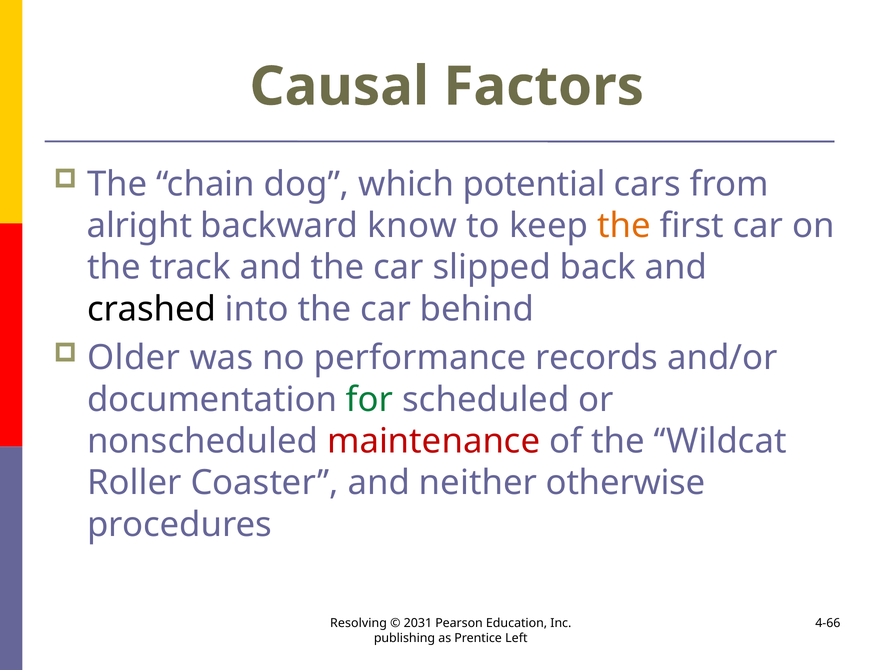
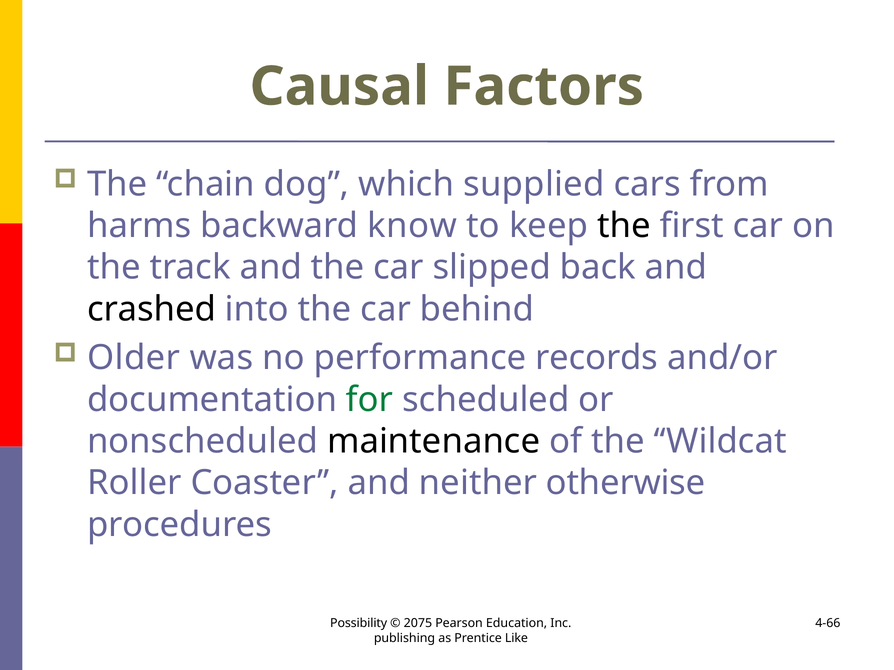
potential: potential -> supplied
alright: alright -> harms
the at (624, 226) colour: orange -> black
maintenance colour: red -> black
Resolving: Resolving -> Possibility
2031: 2031 -> 2075
Left: Left -> Like
